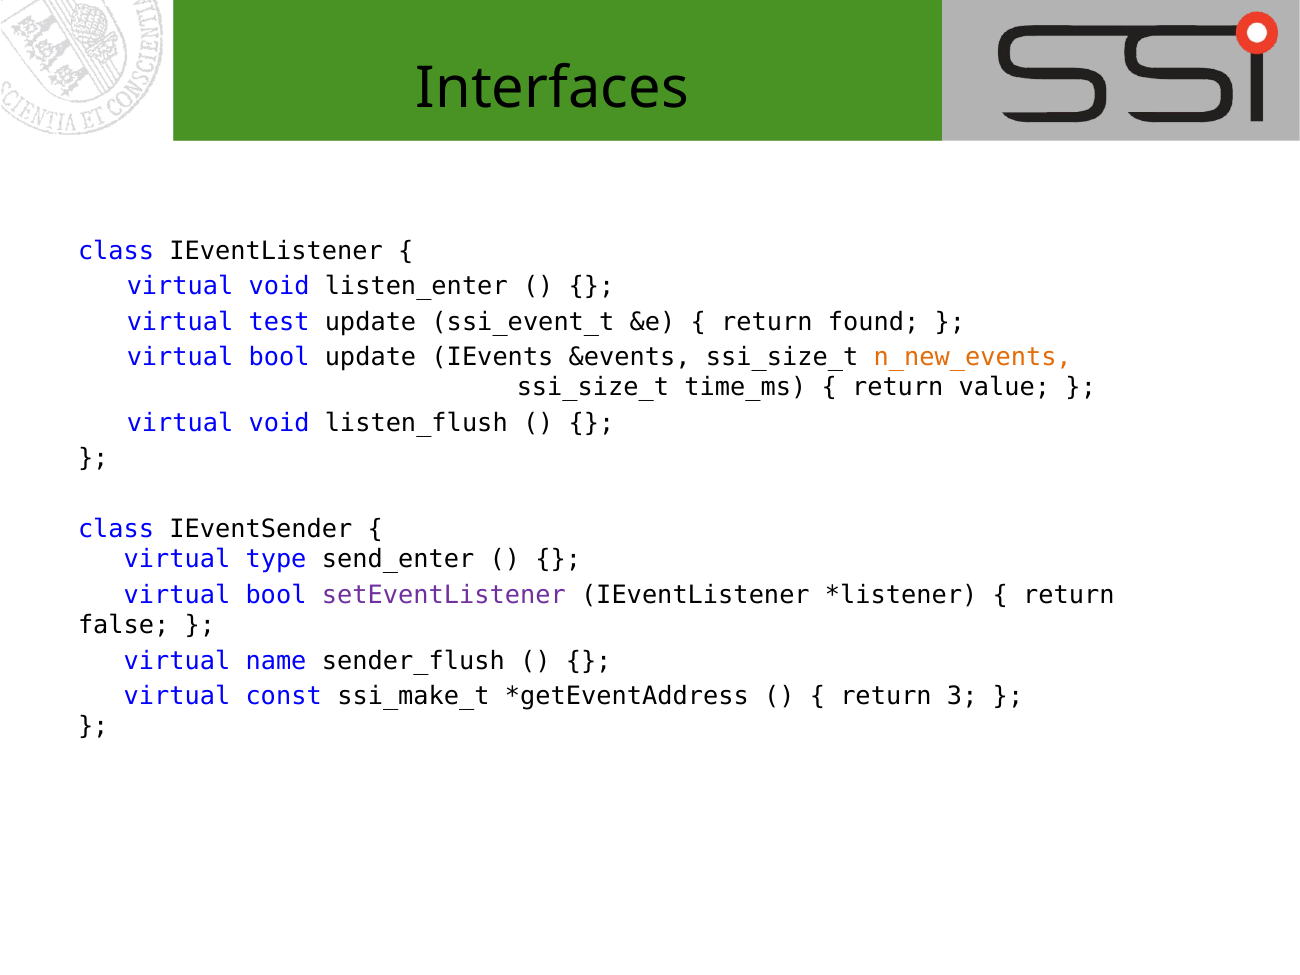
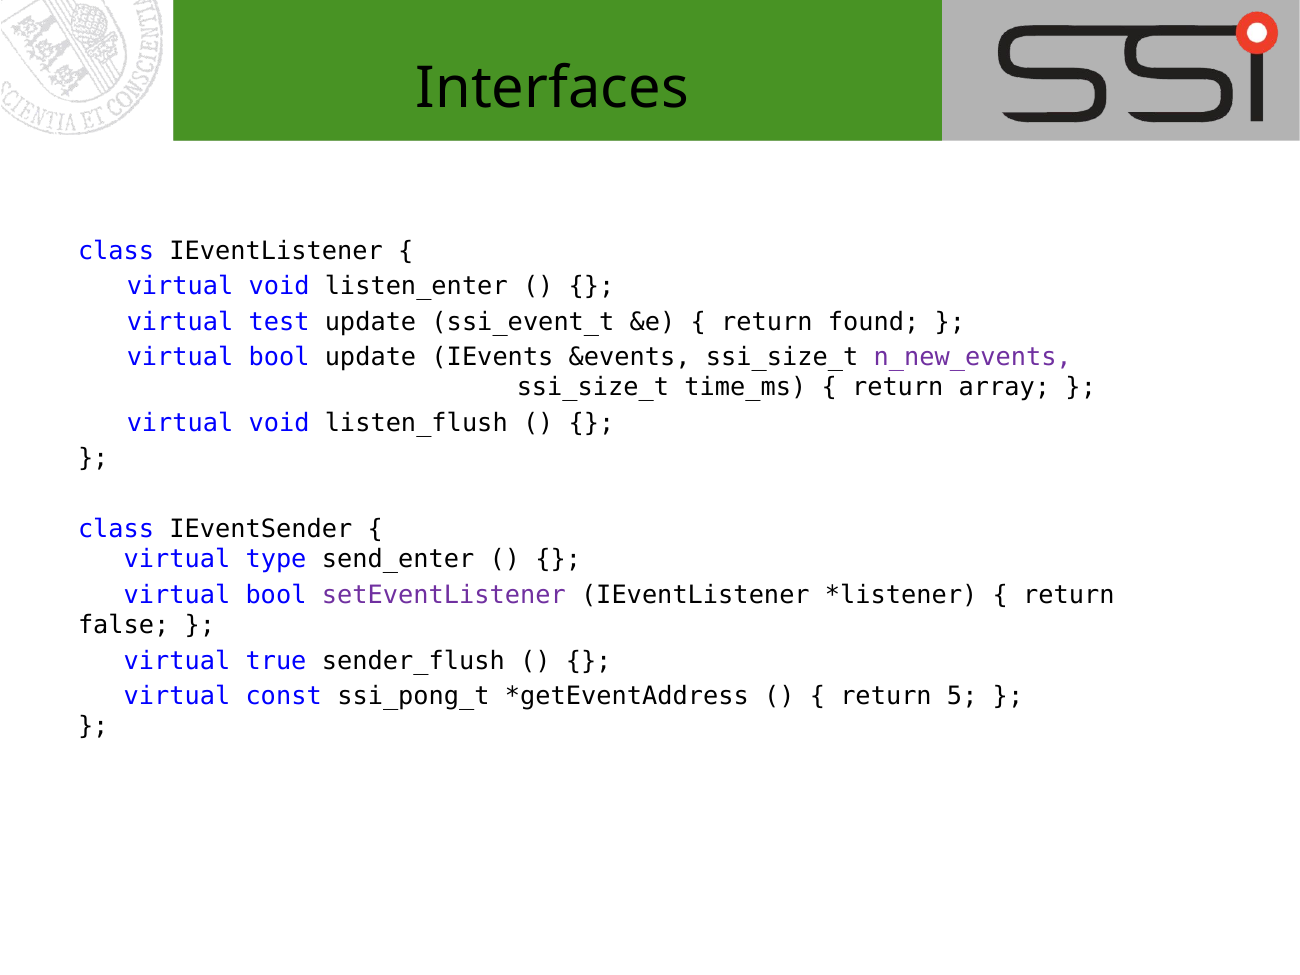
n_new_events colour: orange -> purple
value: value -> array
name: name -> true
ssi_make_t: ssi_make_t -> ssi_pong_t
3: 3 -> 5
